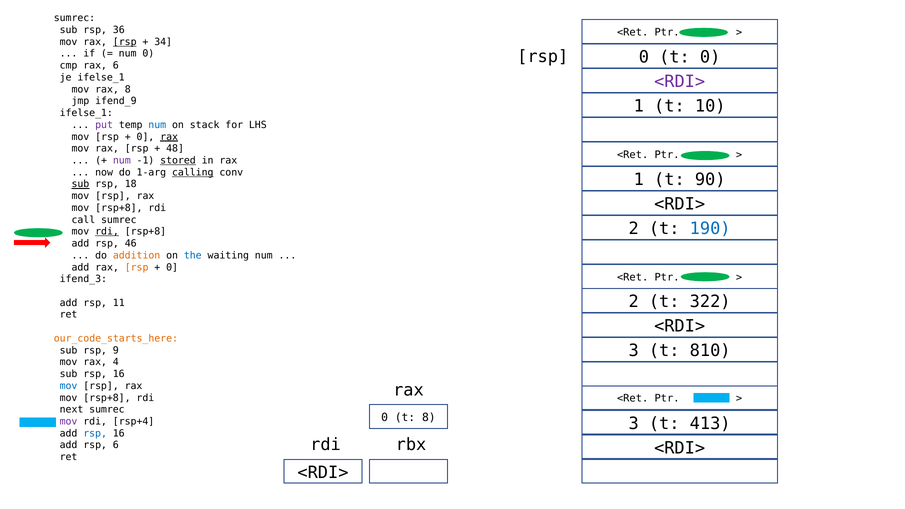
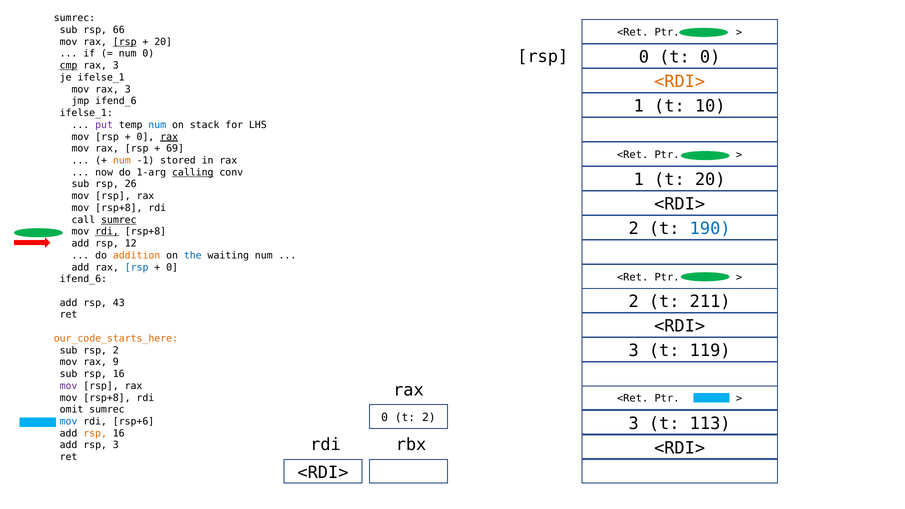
36: 36 -> 66
34 at (163, 42): 34 -> 20
cmp underline: none -> present
6 at (116, 66): 6 -> 3
<RDI> at (680, 82) colour: purple -> orange
mov rax 8: 8 -> 3
jmp ifend_9: ifend_9 -> ifend_6
48: 48 -> 69
num at (122, 161) colour: purple -> orange
stored underline: present -> none
t 90: 90 -> 20
sub at (80, 184) underline: present -> none
18: 18 -> 26
sumrec at (119, 220) underline: none -> present
46: 46 -> 12
rsp at (137, 267) colour: orange -> blue
ifend_3 at (83, 279): ifend_3 -> ifend_6
322: 322 -> 211
11: 11 -> 43
810: 810 -> 119
rsp 9: 9 -> 2
4: 4 -> 9
mov at (69, 386) colour: blue -> purple
next: next -> omit
t 8: 8 -> 2
413: 413 -> 113
mov at (69, 422) colour: purple -> blue
rsp+4: rsp+4 -> rsp+6
rsp at (95, 433) colour: blue -> orange
rsp 6: 6 -> 3
